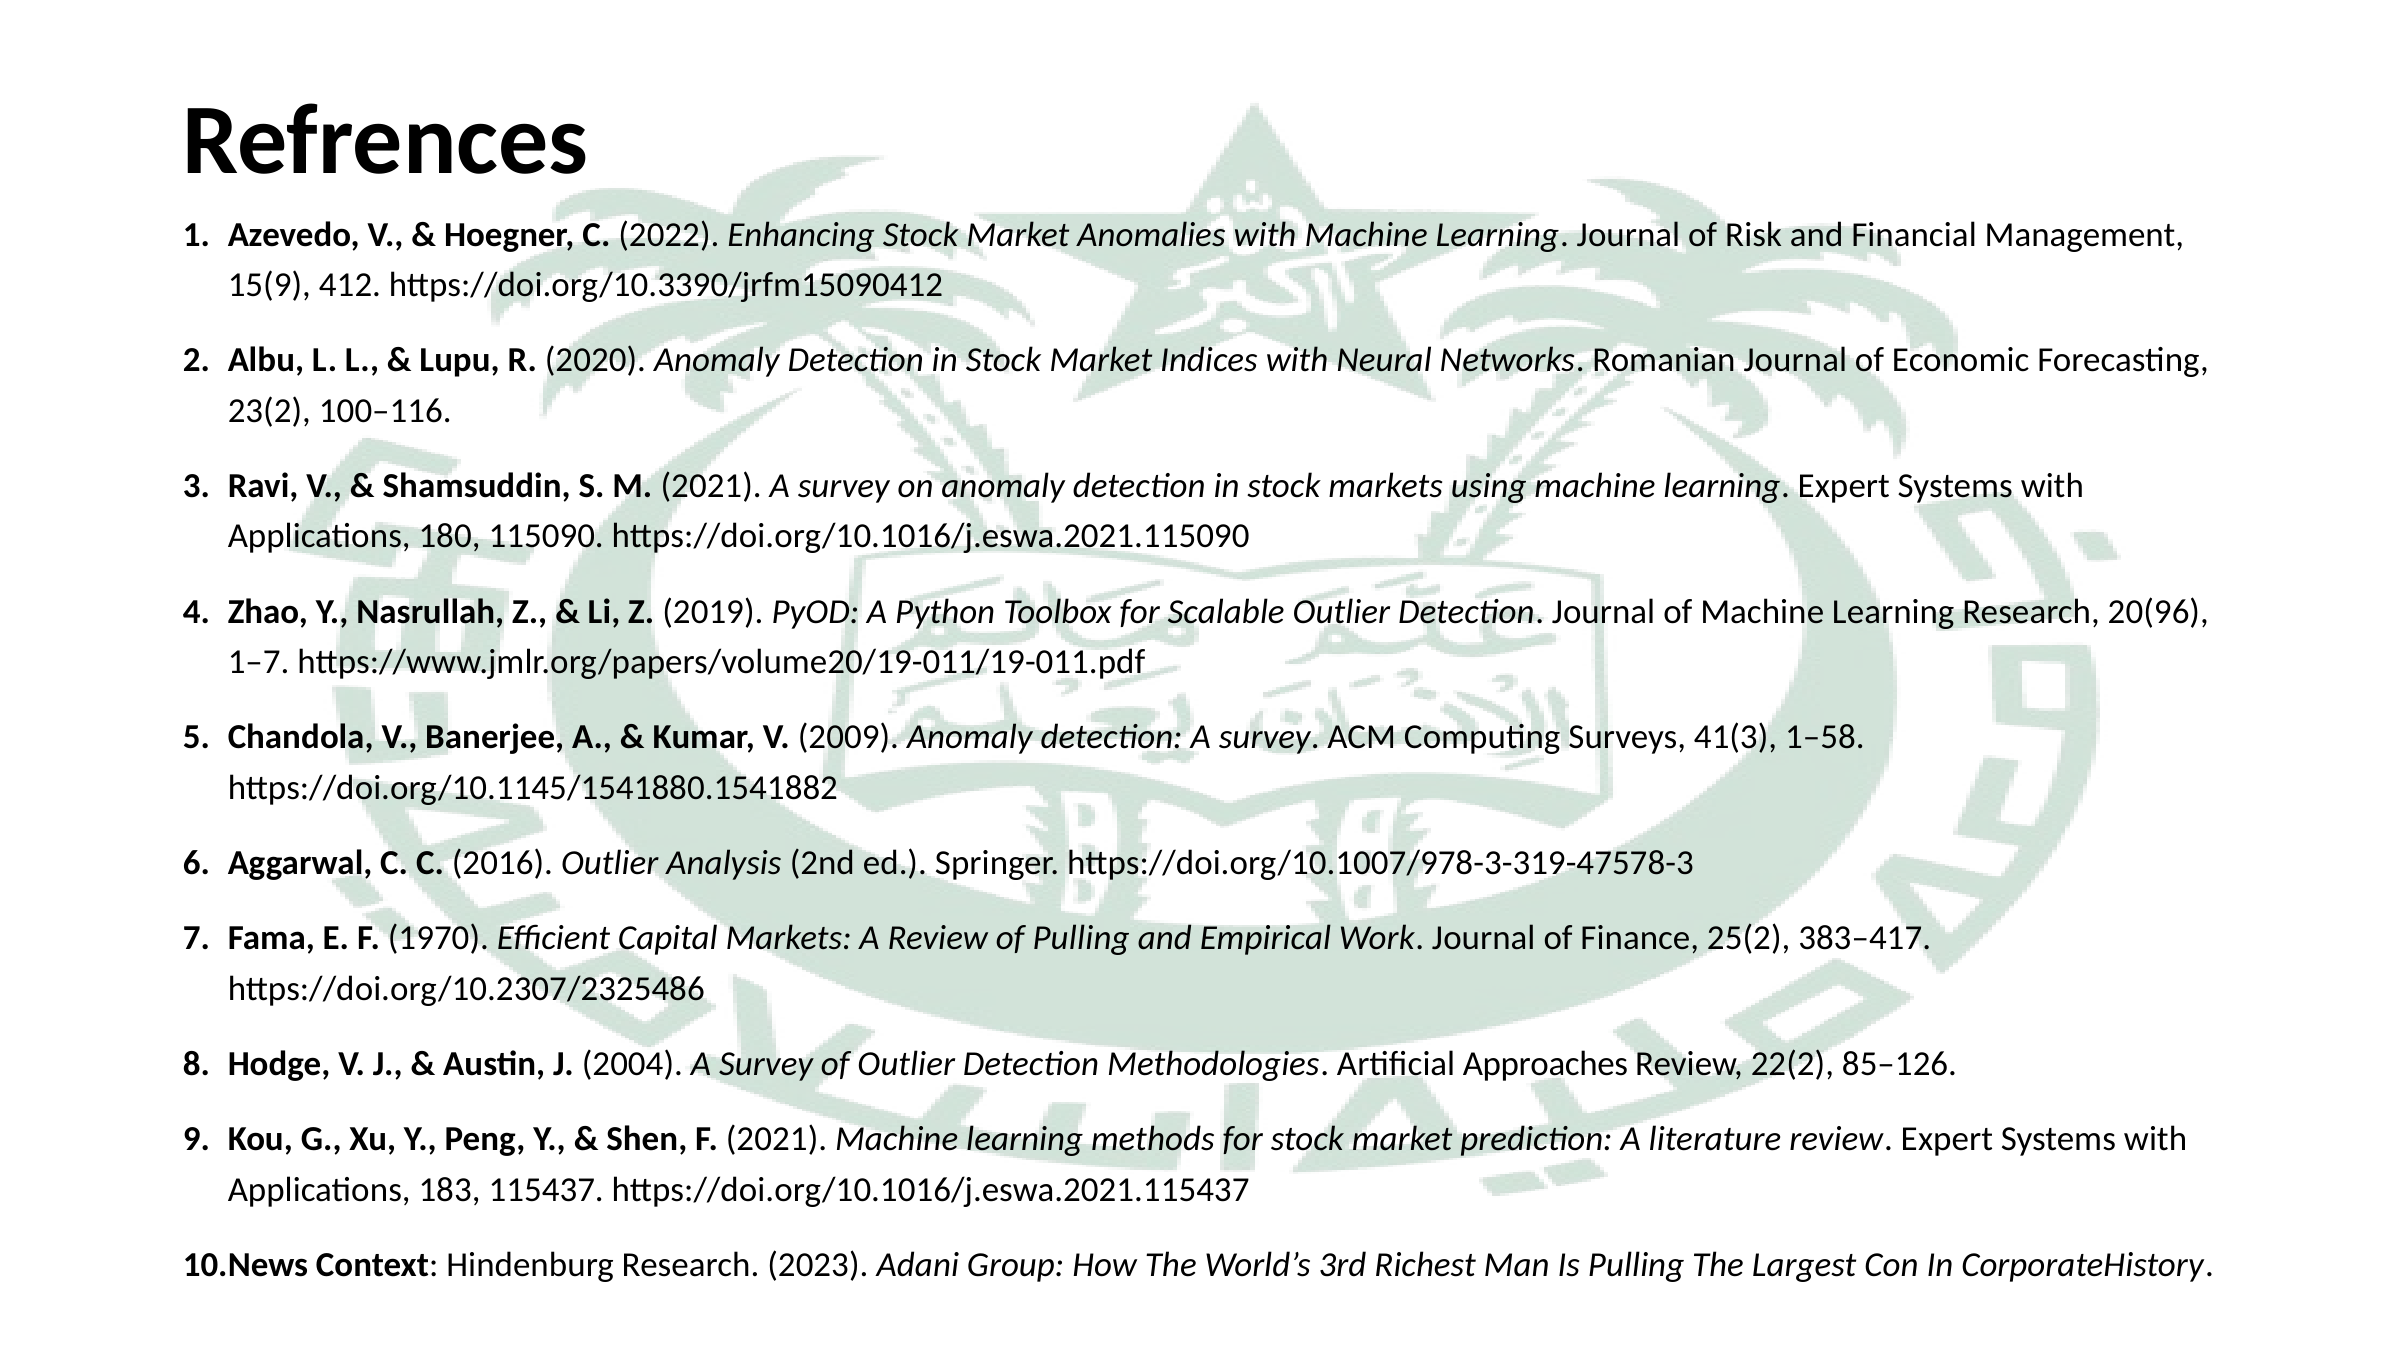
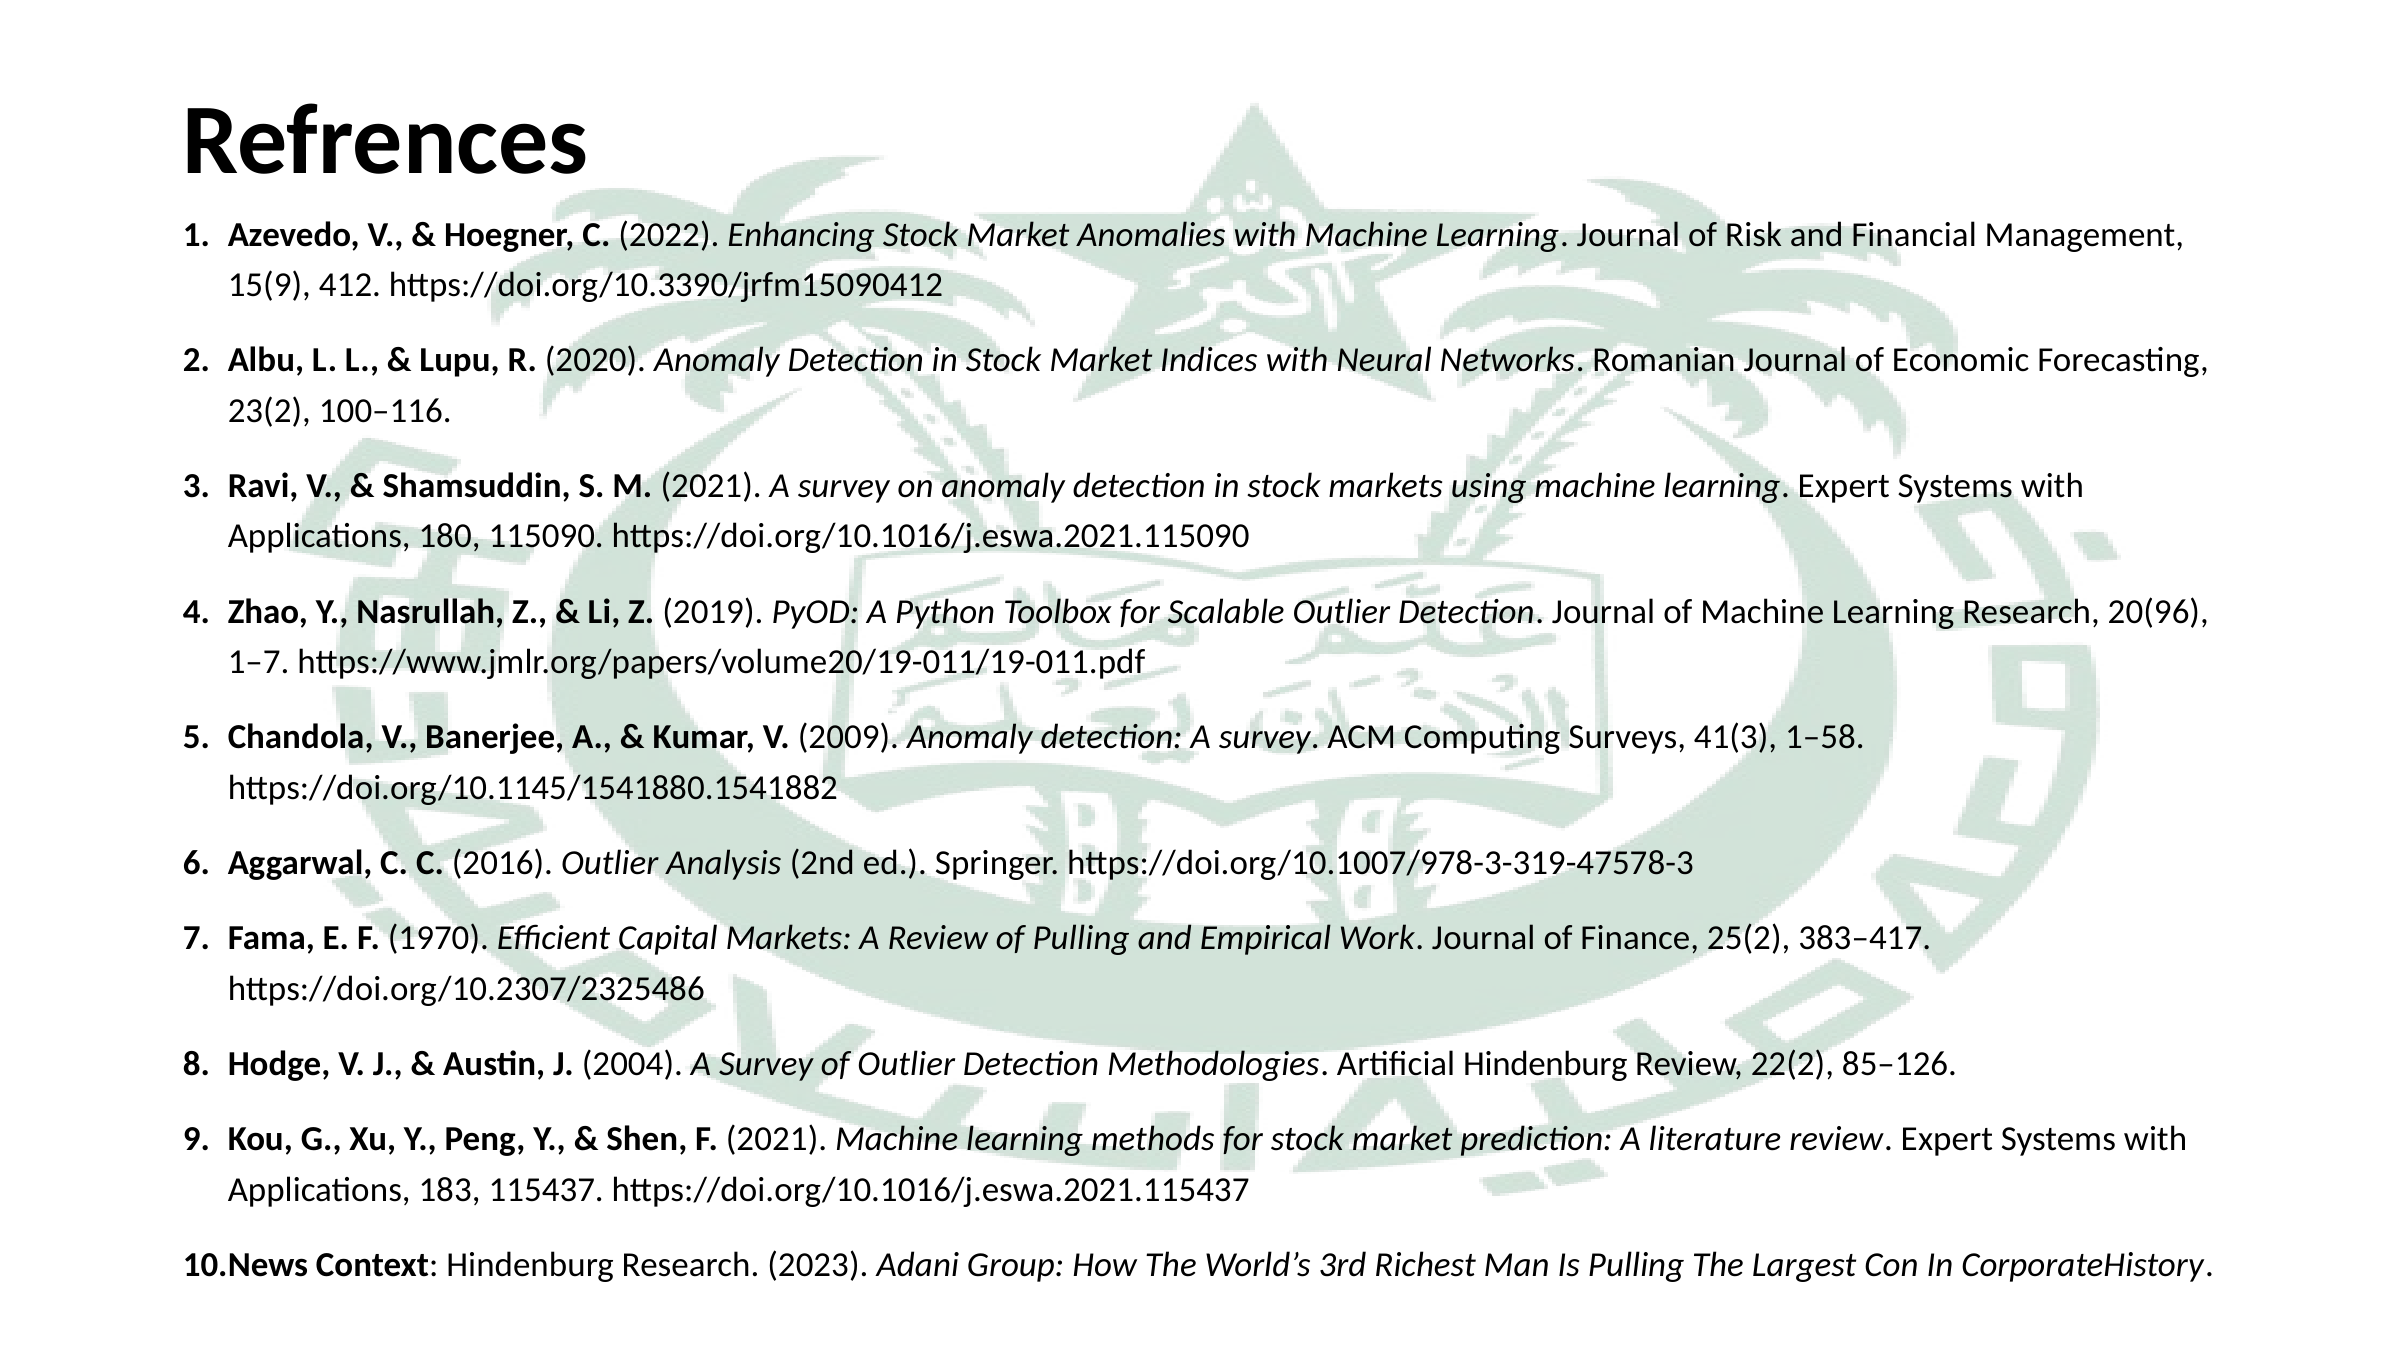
Artificial Approaches: Approaches -> Hindenburg
